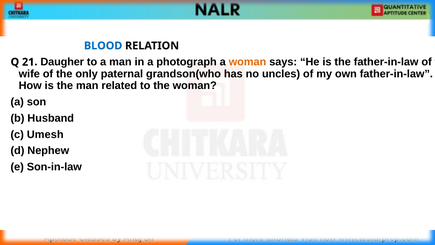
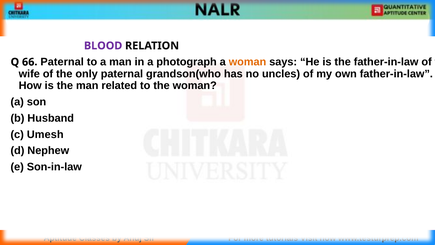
BLOOD colour: blue -> purple
21: 21 -> 66
Daugher at (62, 62): Daugher -> Paternal
